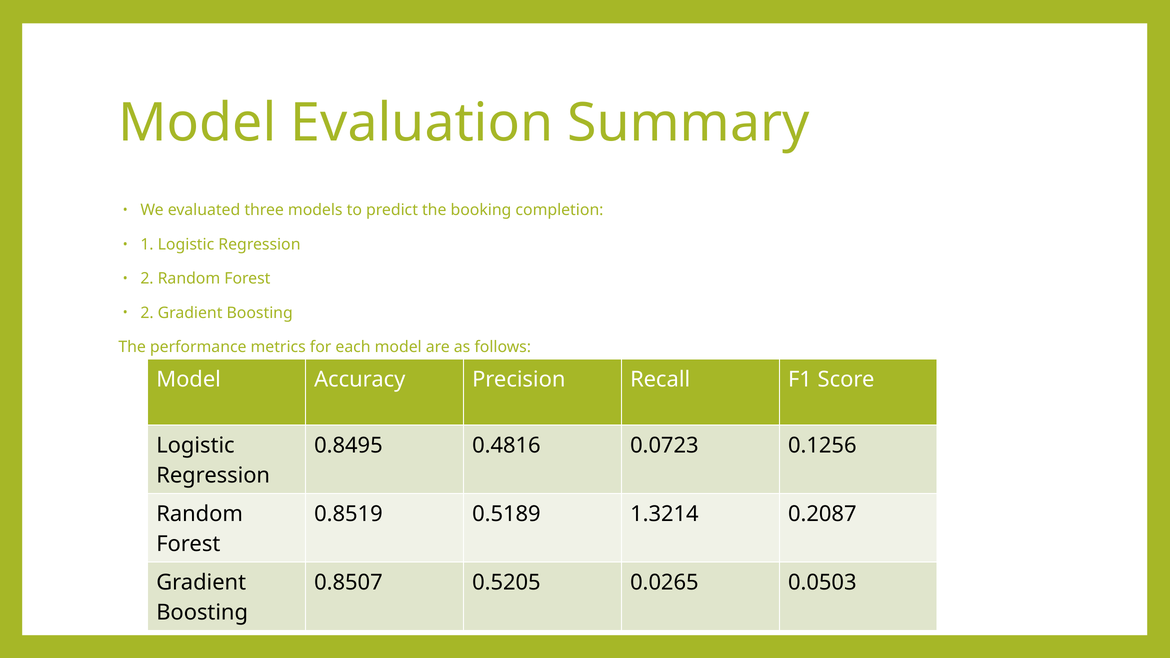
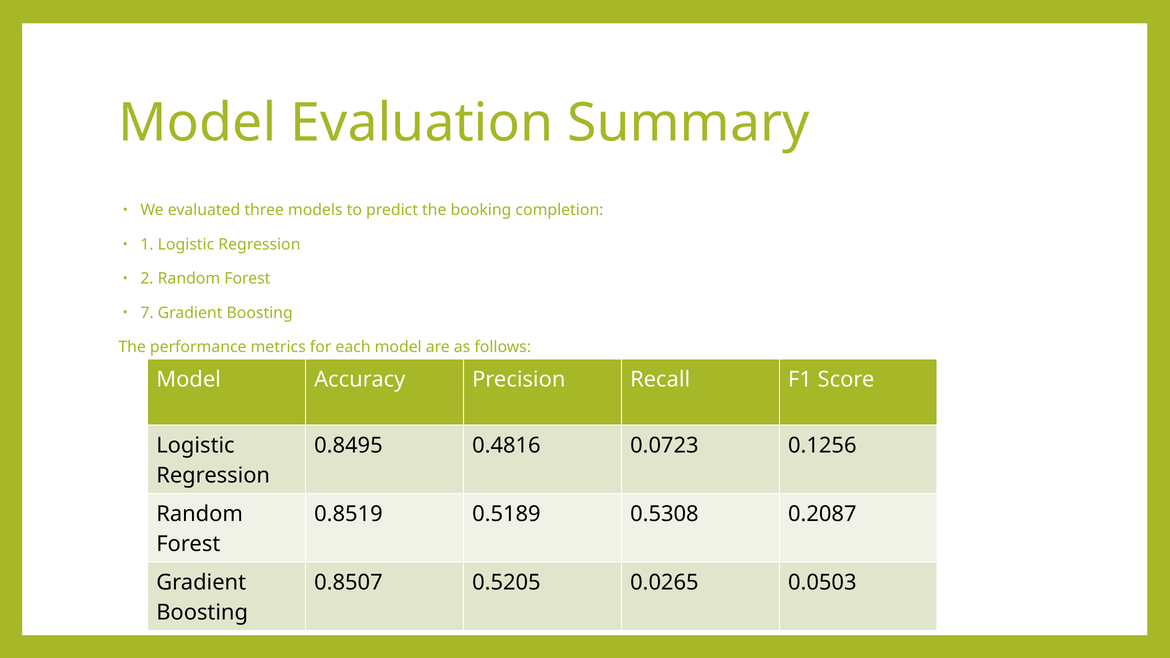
2 at (147, 313): 2 -> 7
1.3214: 1.3214 -> 0.5308
